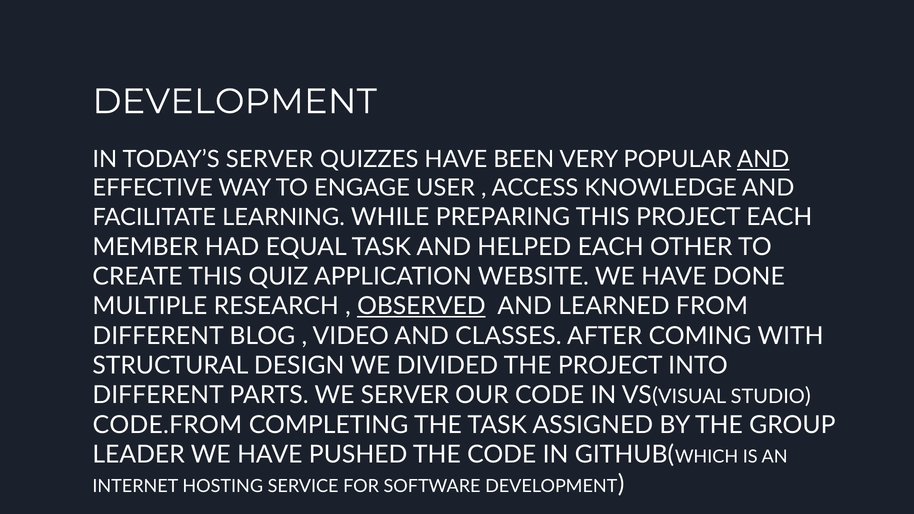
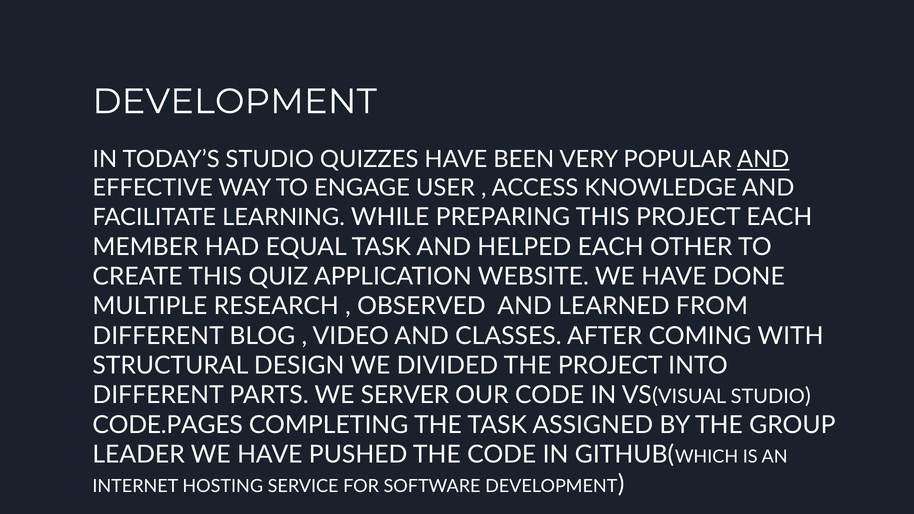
TODAY’S SERVER: SERVER -> STUDIO
OBSERVED underline: present -> none
CODE.FROM: CODE.FROM -> CODE.PAGES
